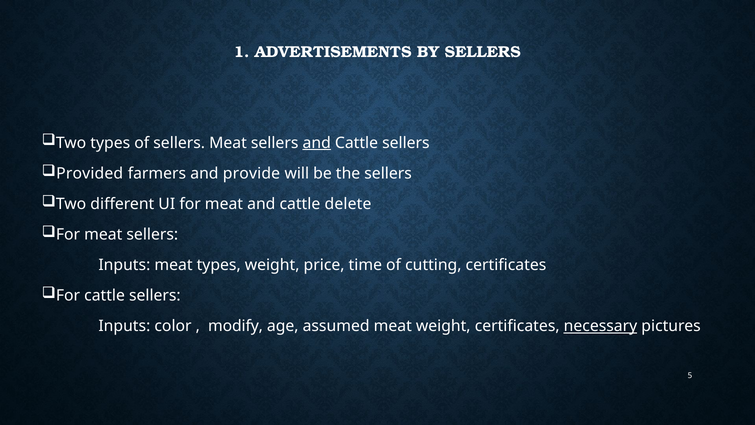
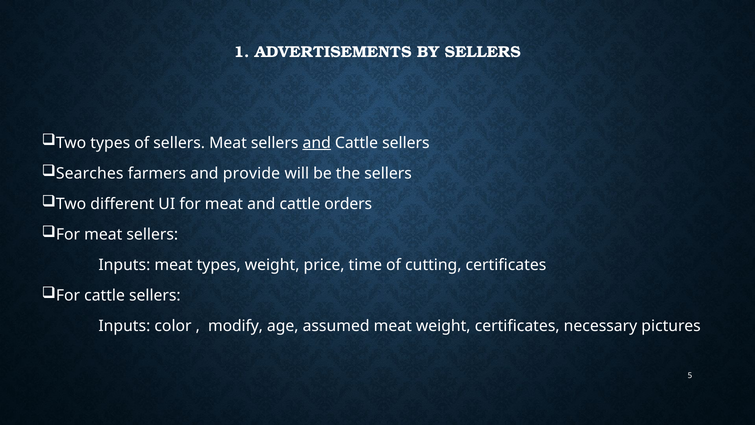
Provided: Provided -> Searches
delete: delete -> orders
necessary underline: present -> none
